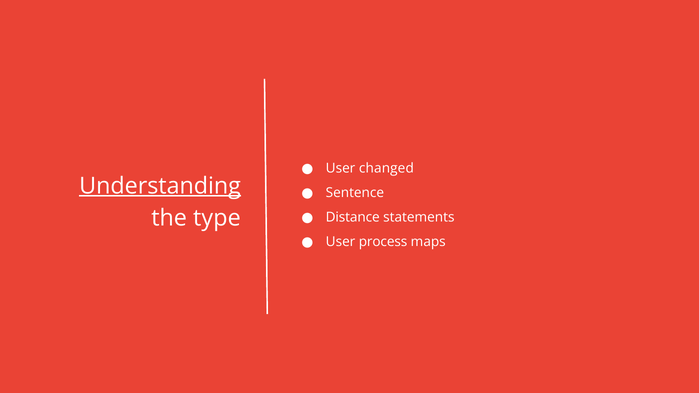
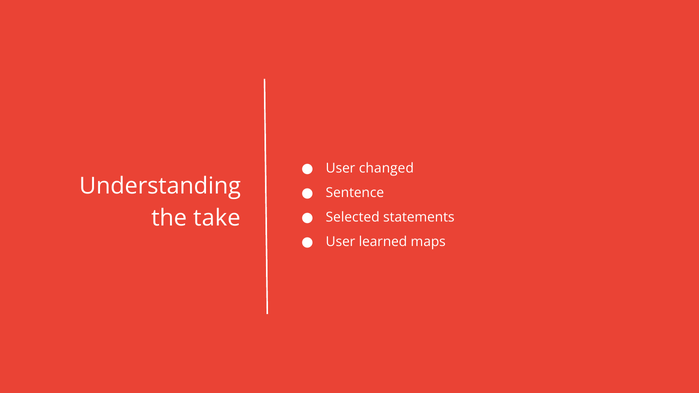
Understanding underline: present -> none
type: type -> take
Distance: Distance -> Selected
process: process -> learned
